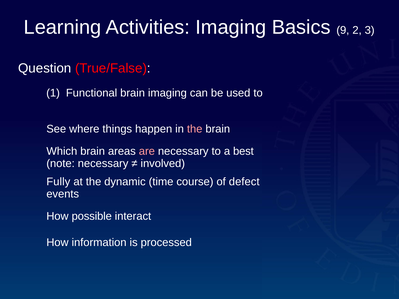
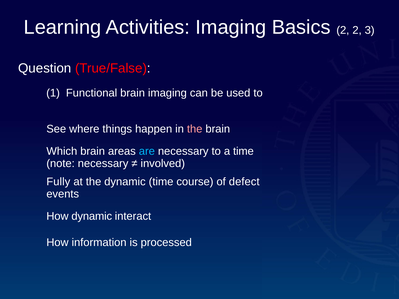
Basics 9: 9 -> 2
are colour: pink -> light blue
a best: best -> time
How possible: possible -> dynamic
